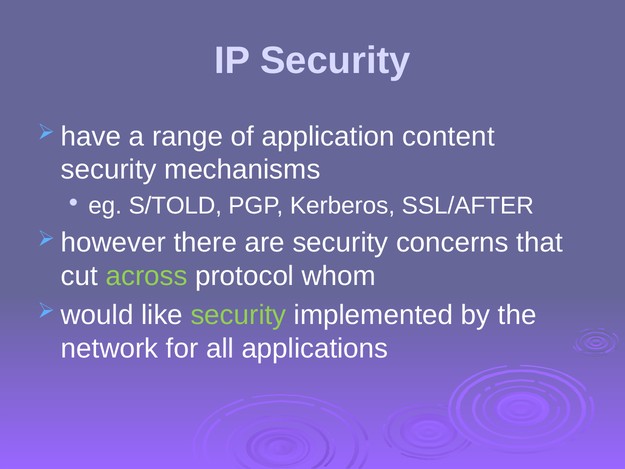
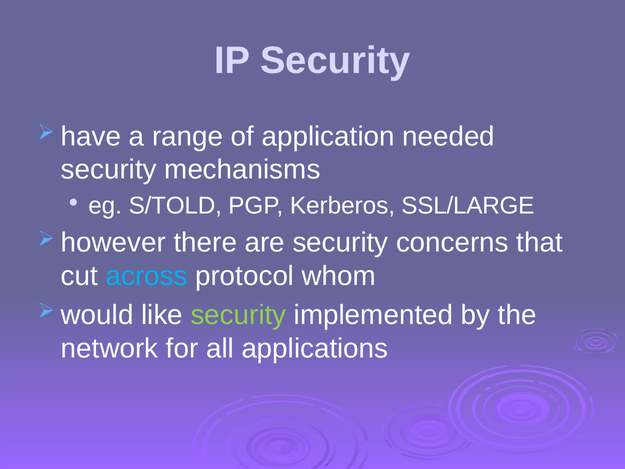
content: content -> needed
SSL/AFTER: SSL/AFTER -> SSL/LARGE
across colour: light green -> light blue
